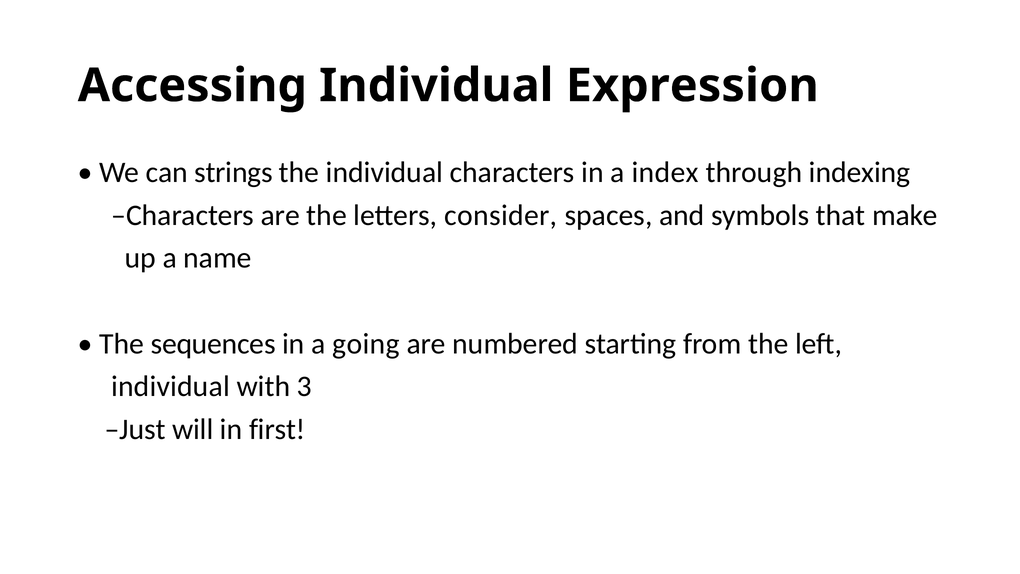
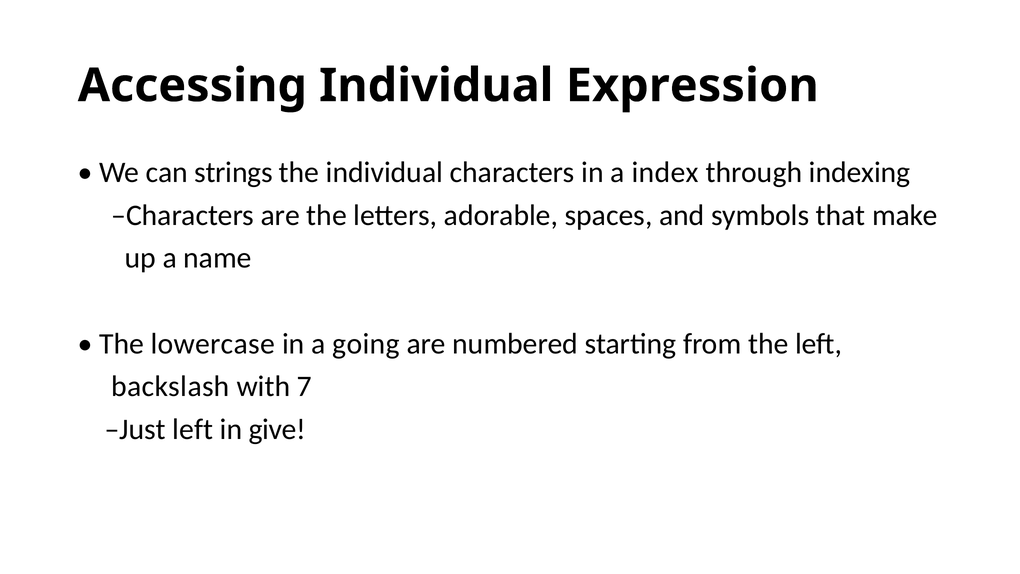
consider: consider -> adorable
sequences: sequences -> lowercase
individual at (171, 386): individual -> backslash
3: 3 -> 7
Just will: will -> left
first: first -> give
